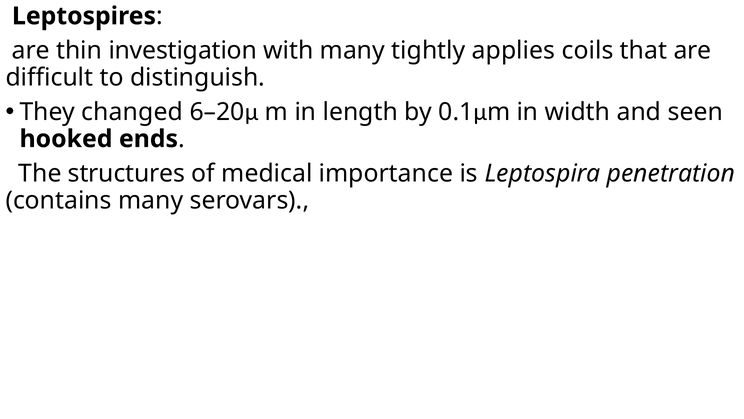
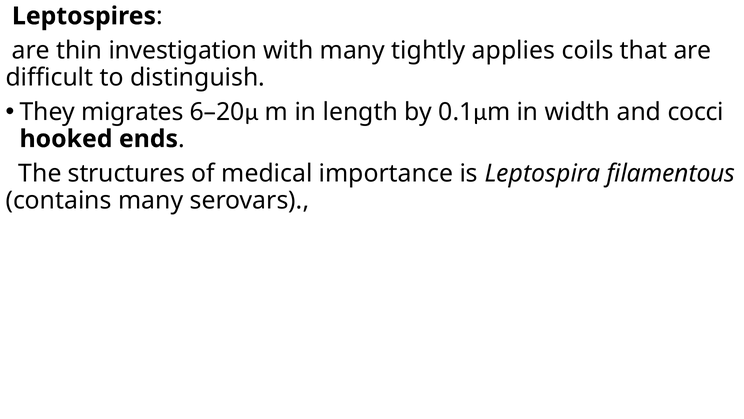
changed: changed -> migrates
seen: seen -> cocci
penetration: penetration -> filamentous
